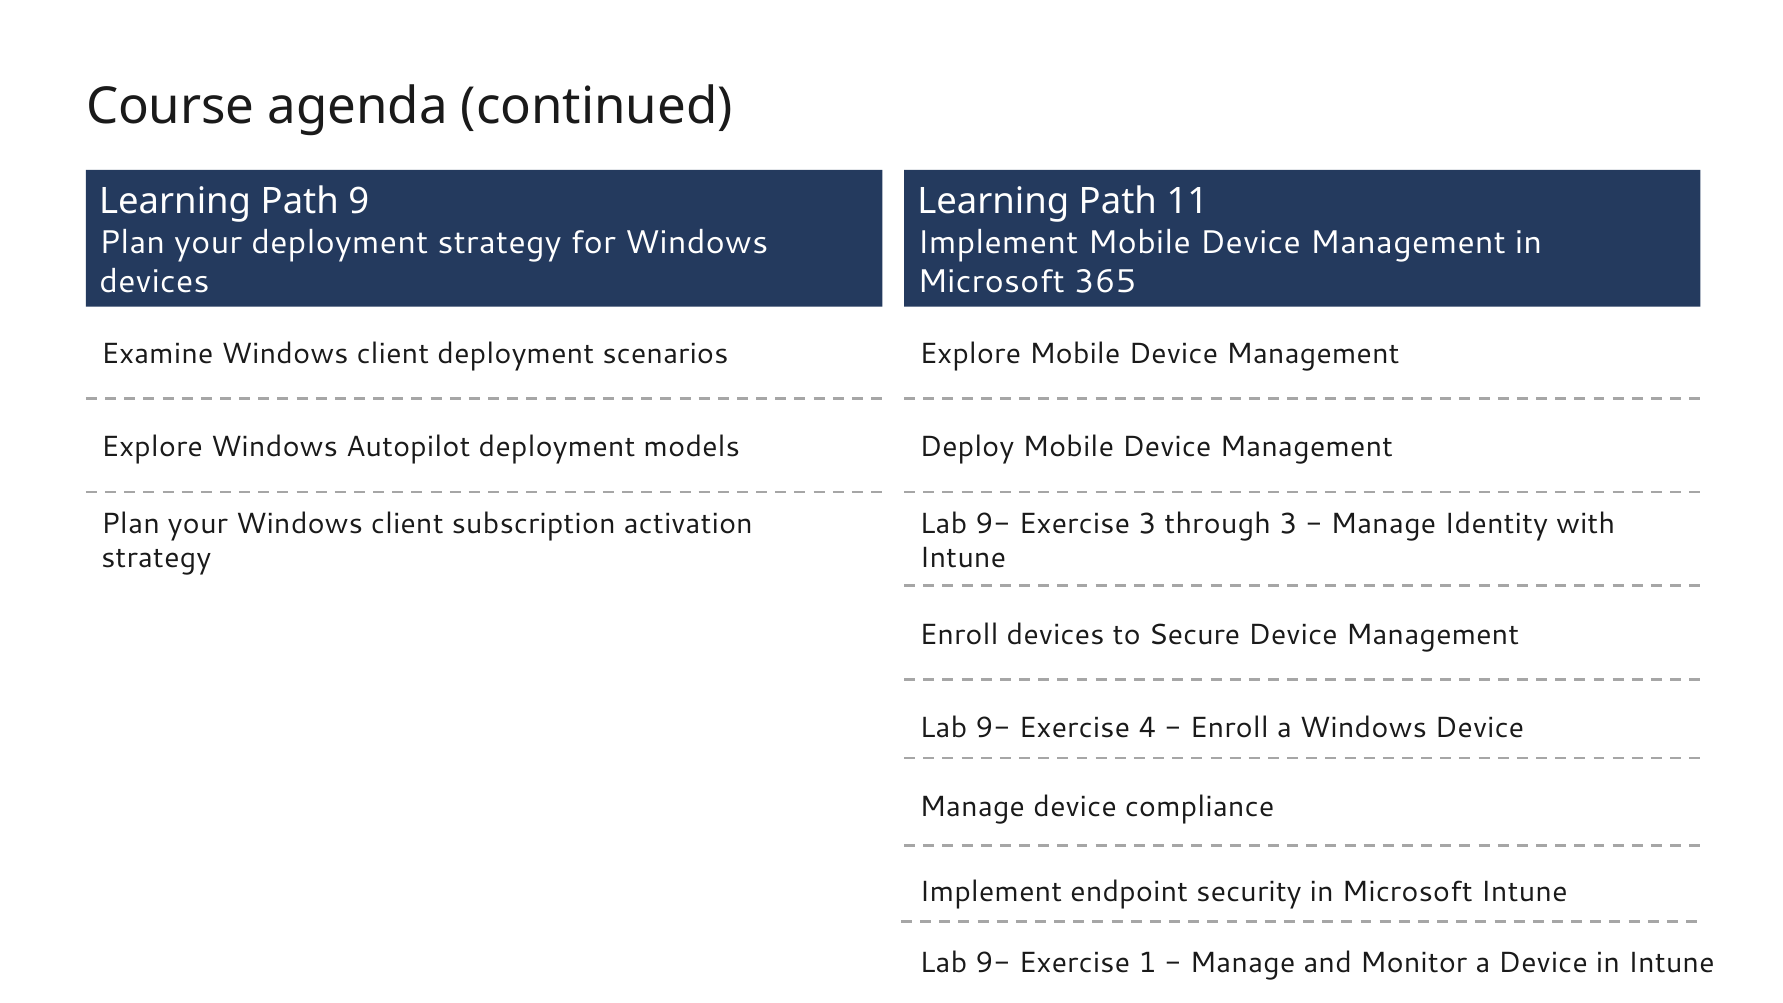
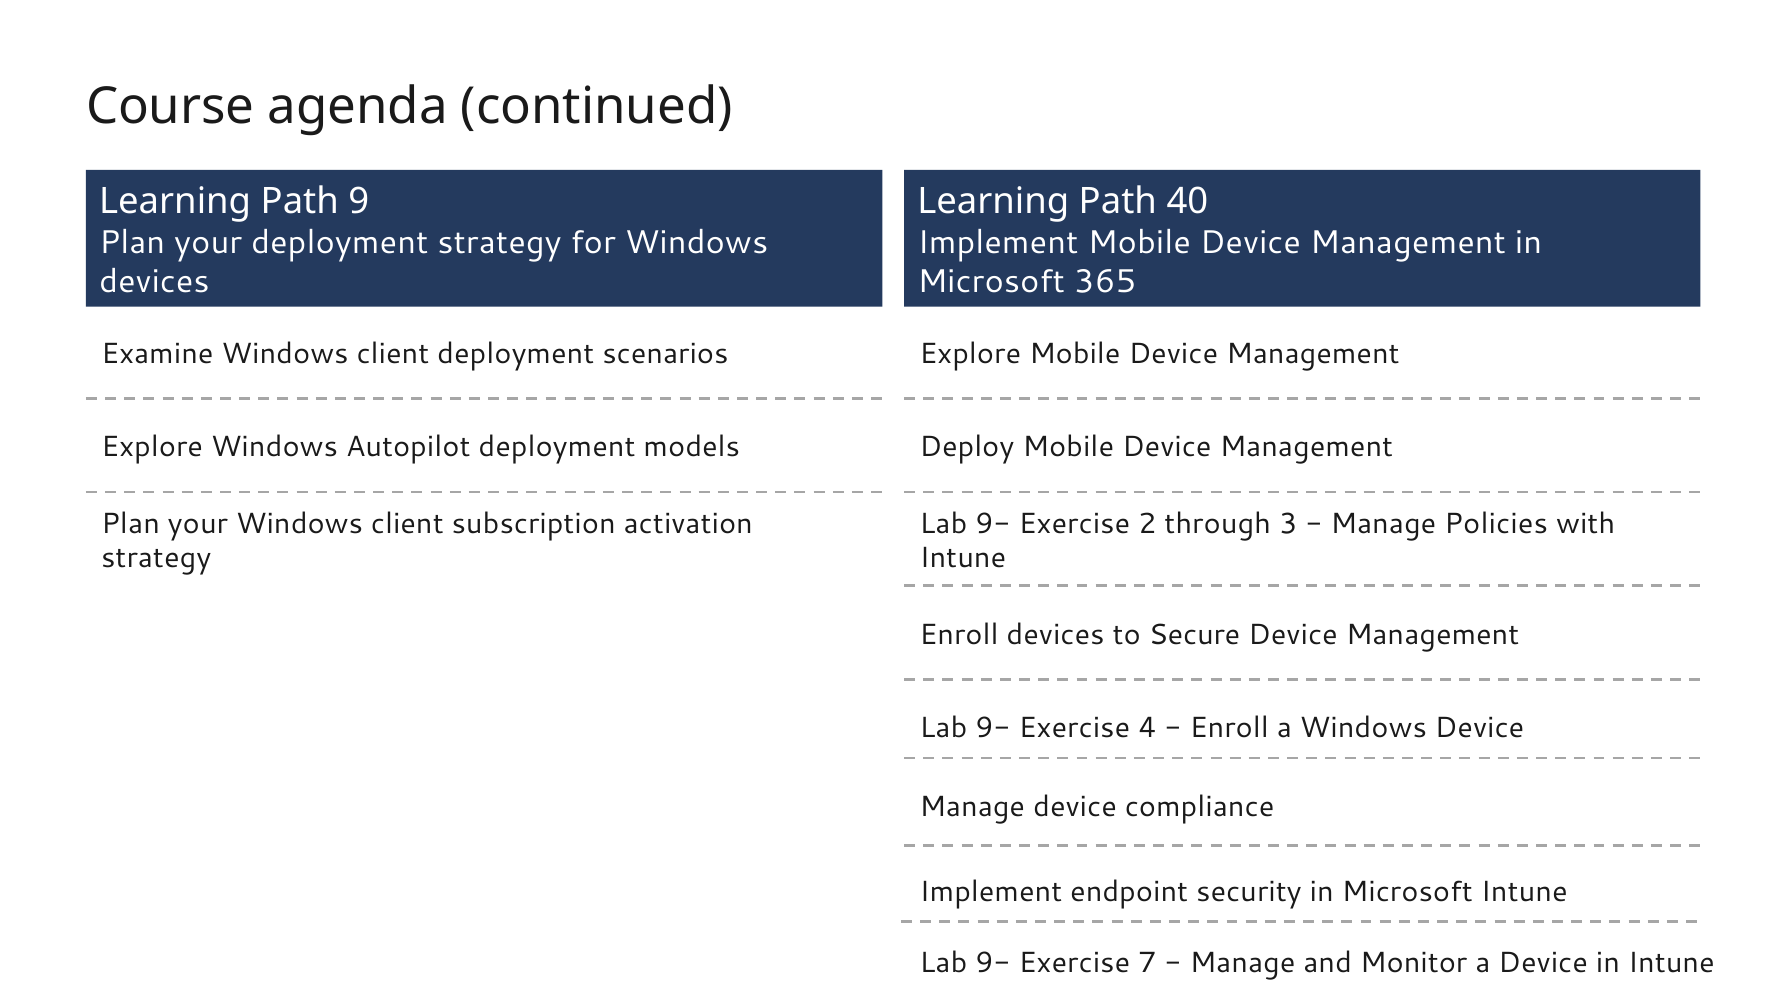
11: 11 -> 40
Exercise 3: 3 -> 2
Identity: Identity -> Policies
1: 1 -> 7
